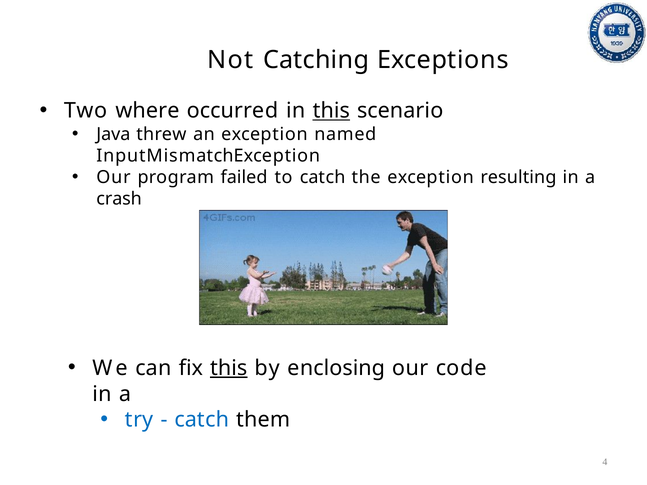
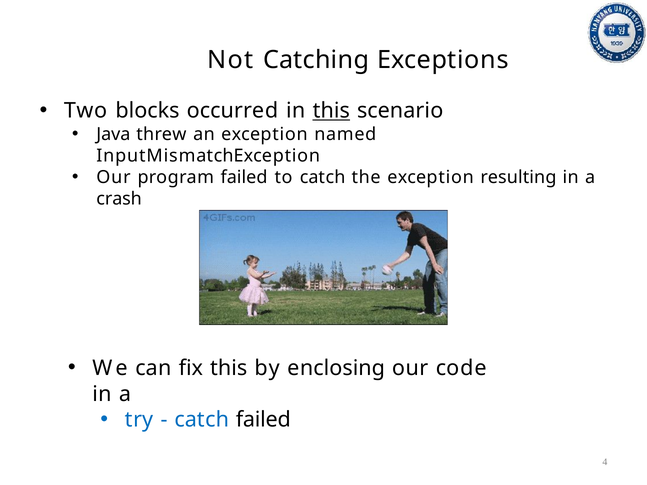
where: where -> blocks
this at (229, 368) underline: present -> none
catch them: them -> failed
